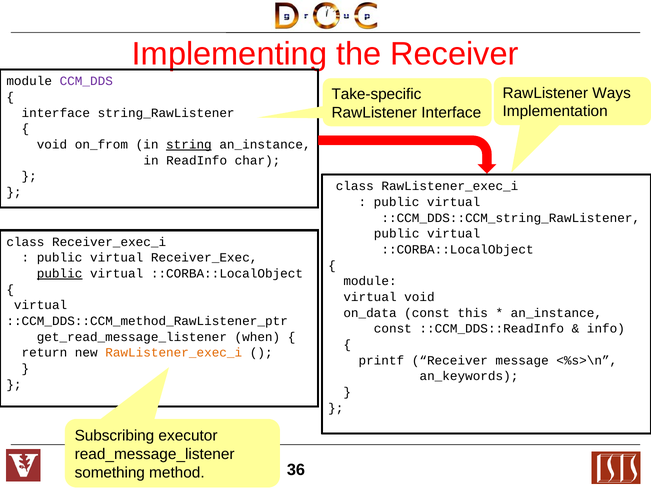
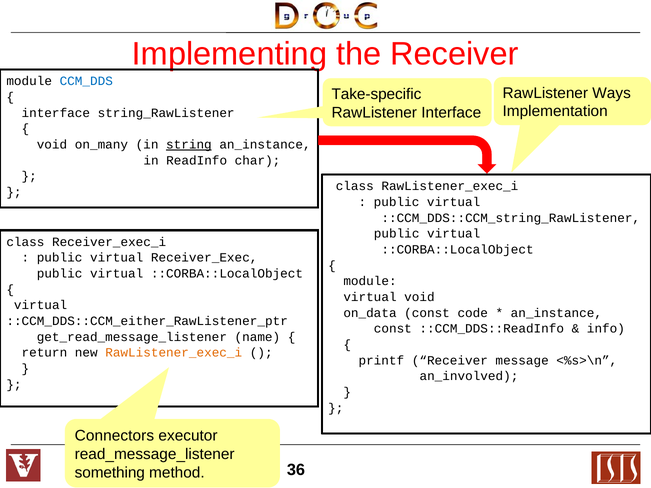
CCM_DDS colour: purple -> blue
on_from: on_from -> on_many
public at (60, 274) underline: present -> none
this: this -> code
::CCM_DDS::CCM_method_RawListener_ptr: ::CCM_DDS::CCM_method_RawListener_ptr -> ::CCM_DDS::CCM_either_RawListener_ptr
when: when -> name
an_keywords: an_keywords -> an_involved
Subscribing: Subscribing -> Connectors
